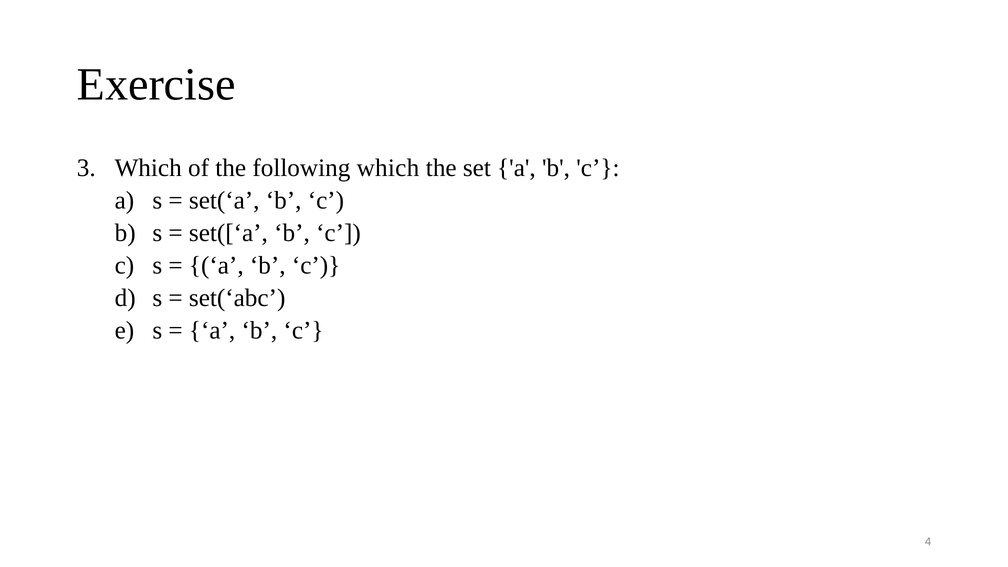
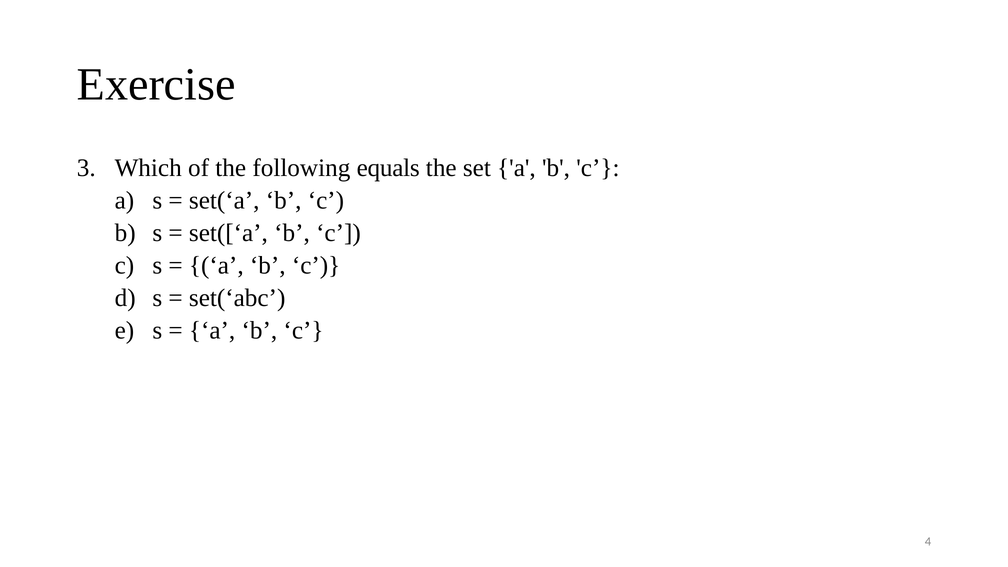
following which: which -> equals
